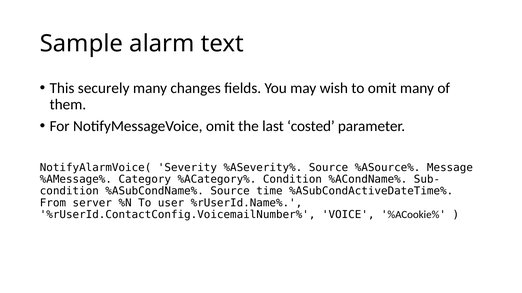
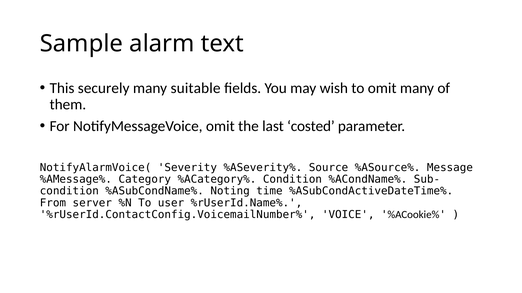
changes: changes -> suitable
%ASubCondName% Source: Source -> Noting
